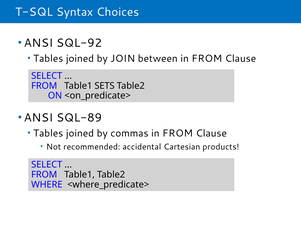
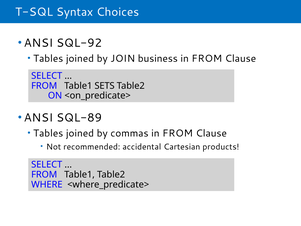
between: between -> business
